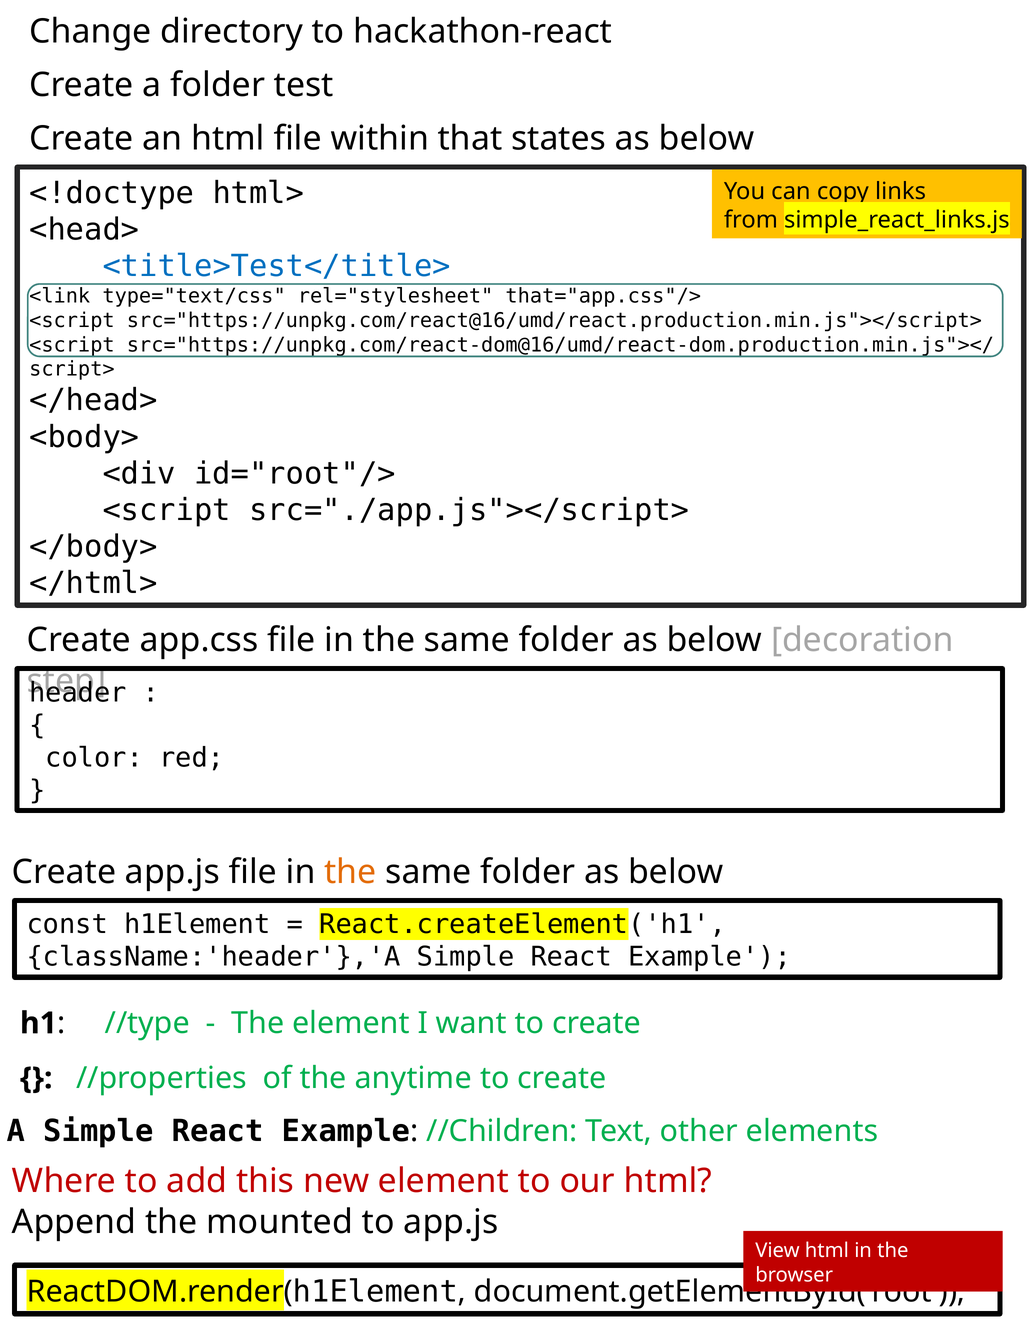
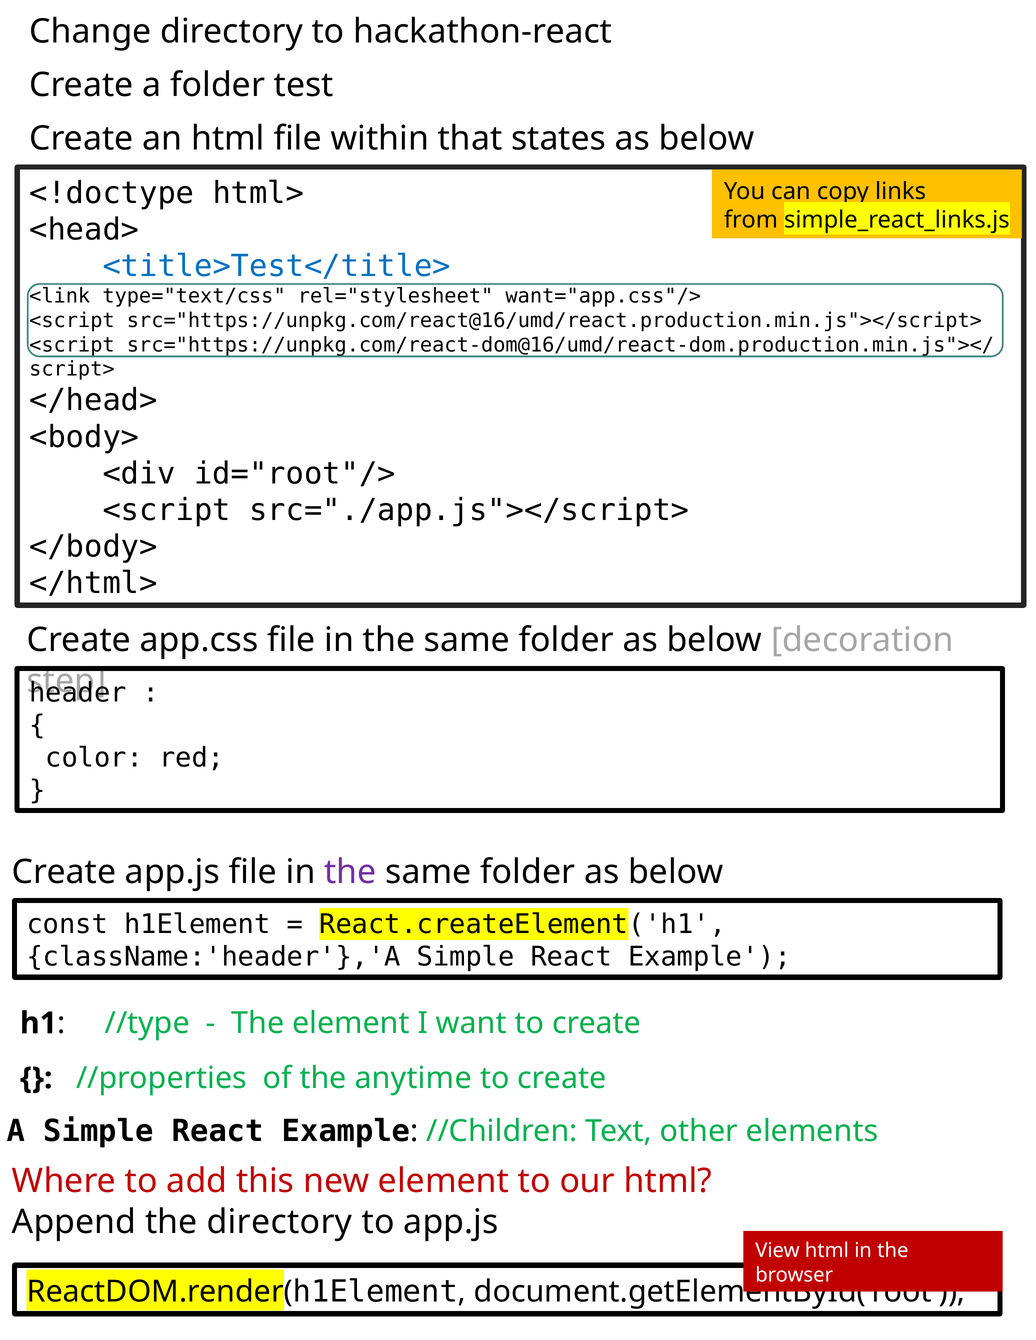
that="app.css"/>: that="app.css"/> -> want="app.css"/>
the at (350, 872) colour: orange -> purple
the mounted: mounted -> directory
